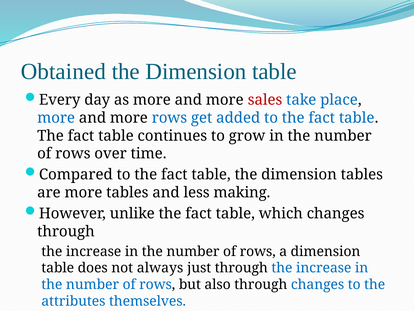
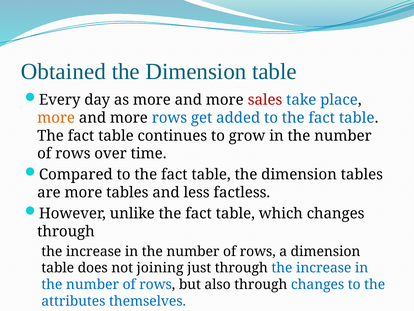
more at (56, 118) colour: blue -> orange
making: making -> factless
always: always -> joining
